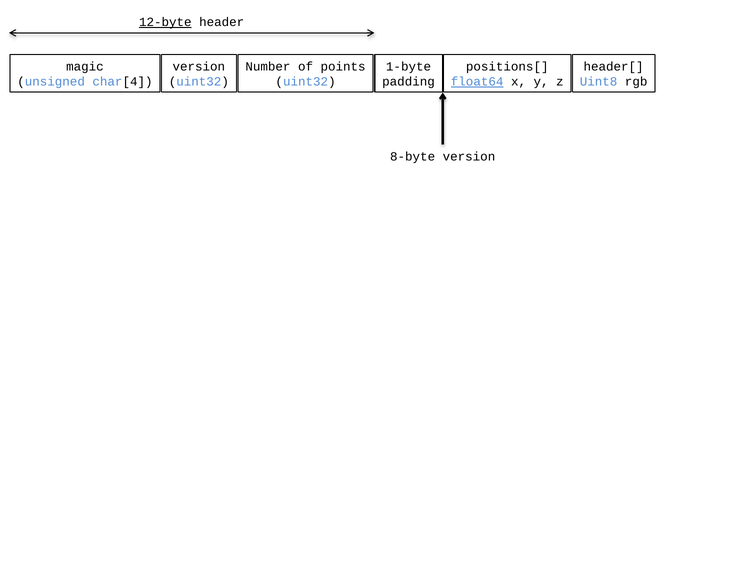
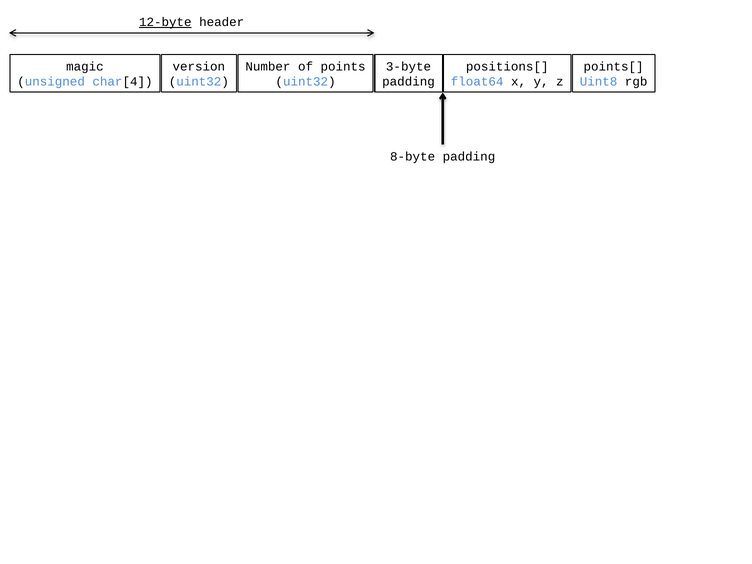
1-byte: 1-byte -> 3-byte
header[: header[ -> points[
float64 underline: present -> none
8-byte version: version -> padding
